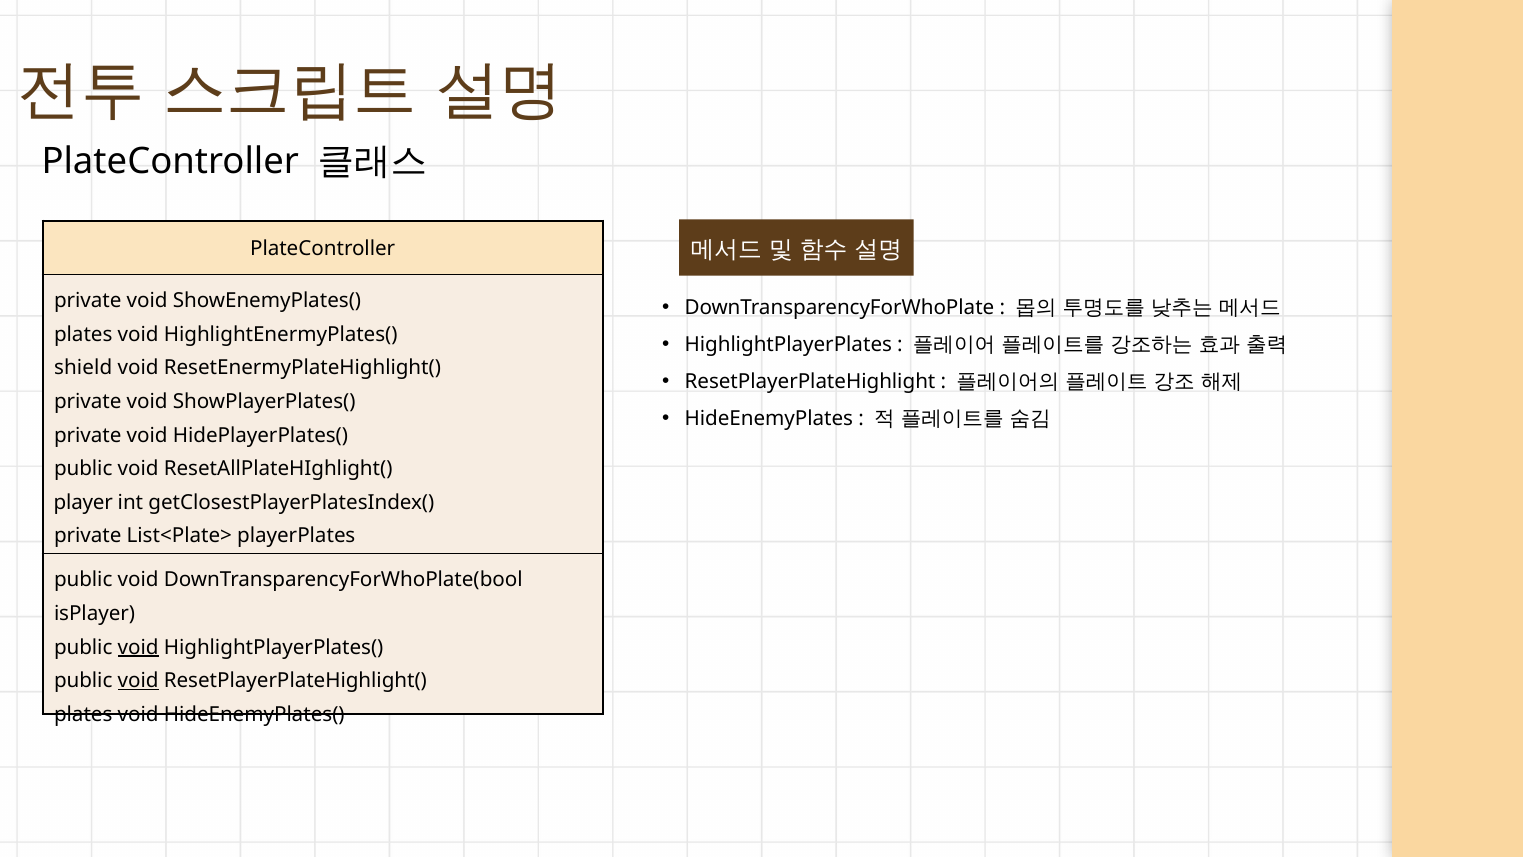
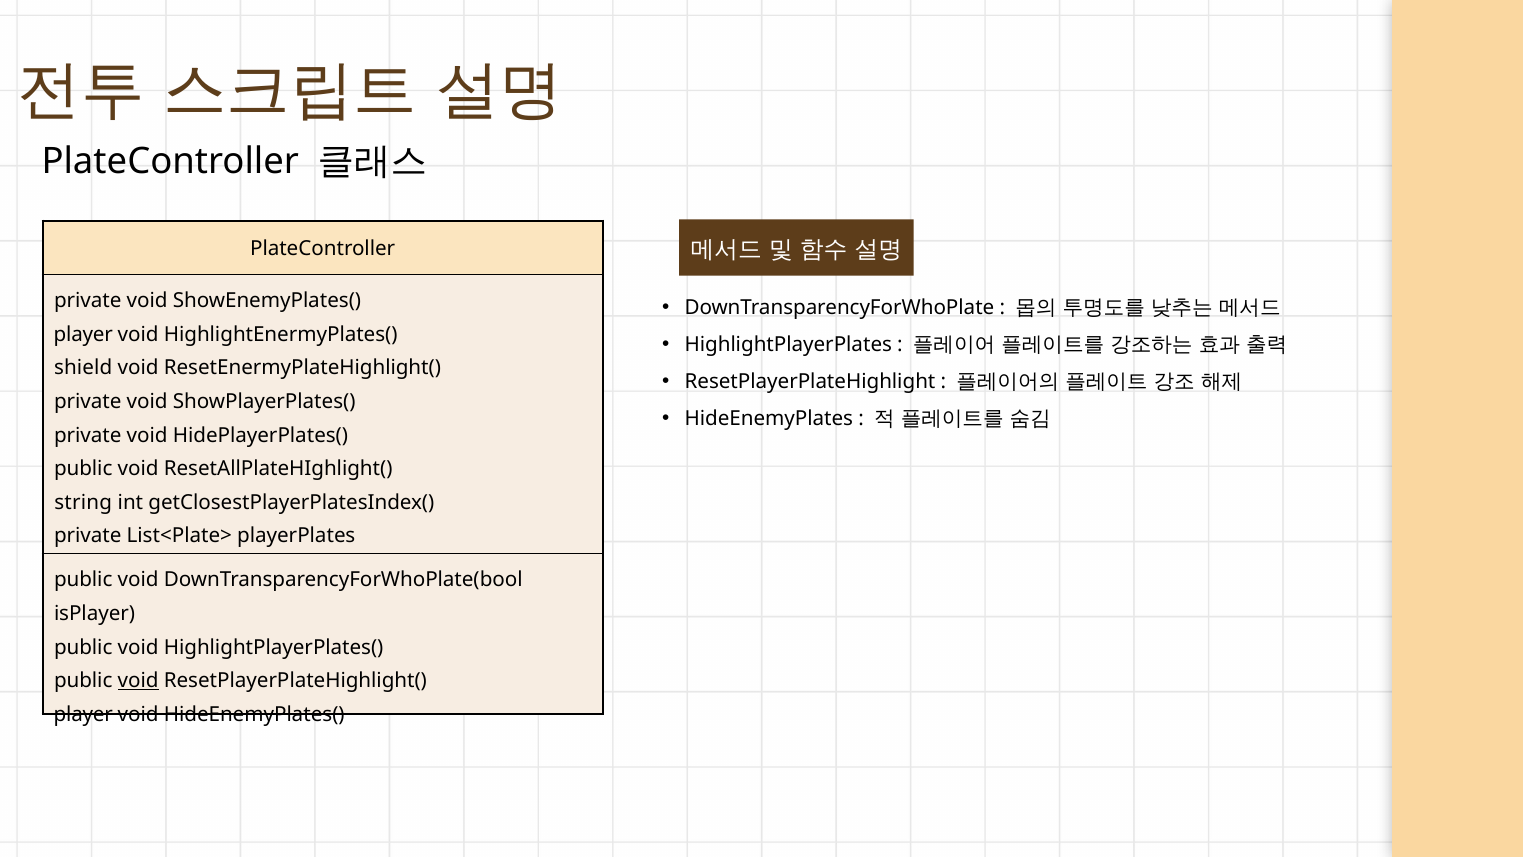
plates at (83, 334): plates -> player
player: player -> string
void at (138, 647) underline: present -> none
plates at (83, 714): plates -> player
